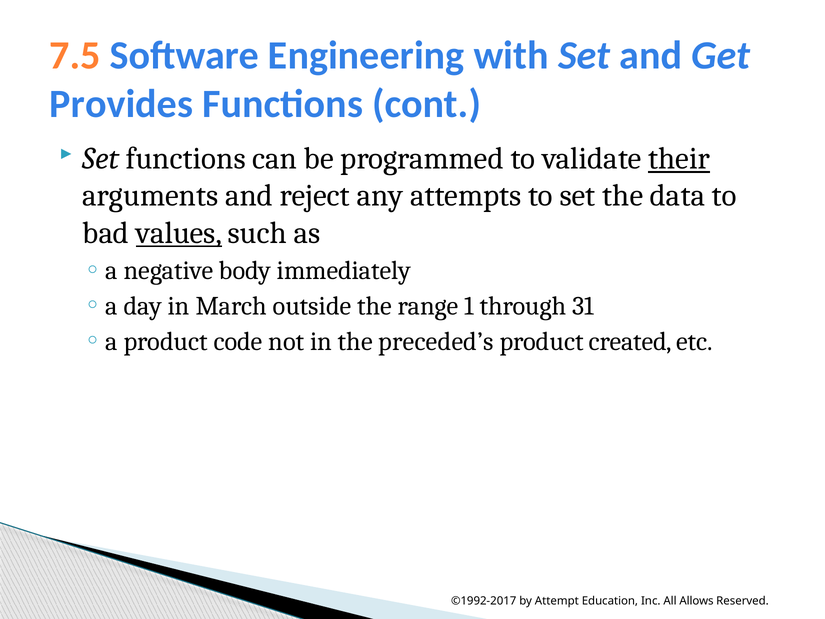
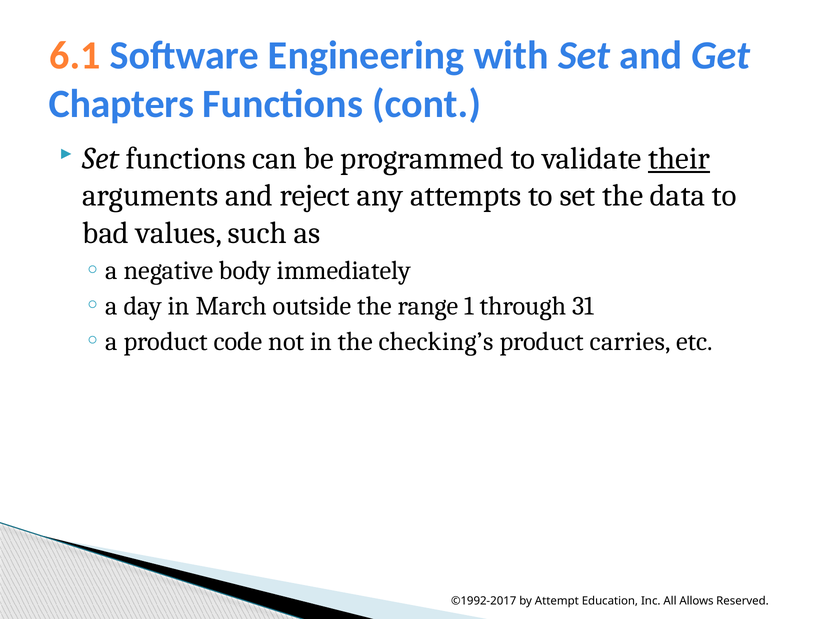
7.5: 7.5 -> 6.1
Provides: Provides -> Chapters
values underline: present -> none
preceded’s: preceded’s -> checking’s
created: created -> carries
